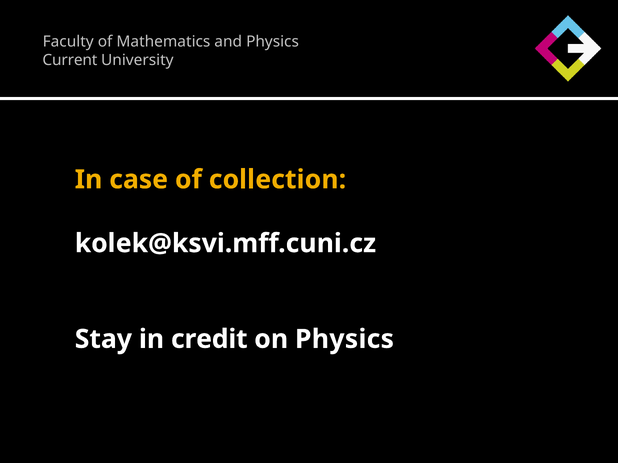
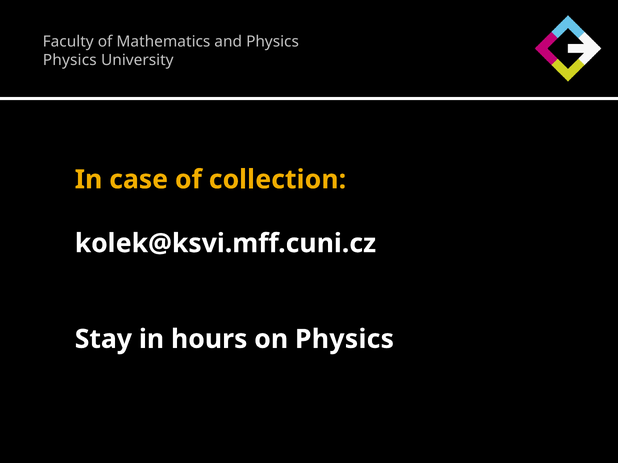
Current at (70, 60): Current -> Physics
credit: credit -> hours
